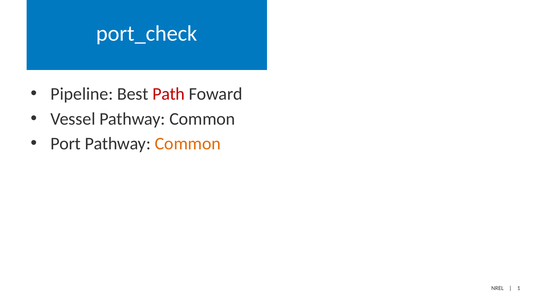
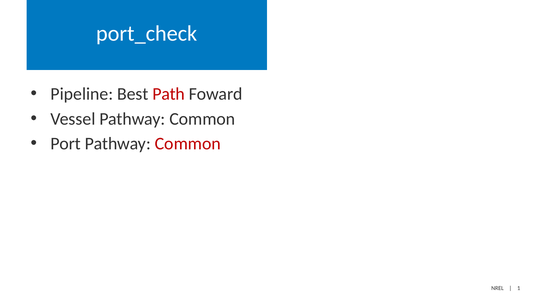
Common at (188, 144) colour: orange -> red
